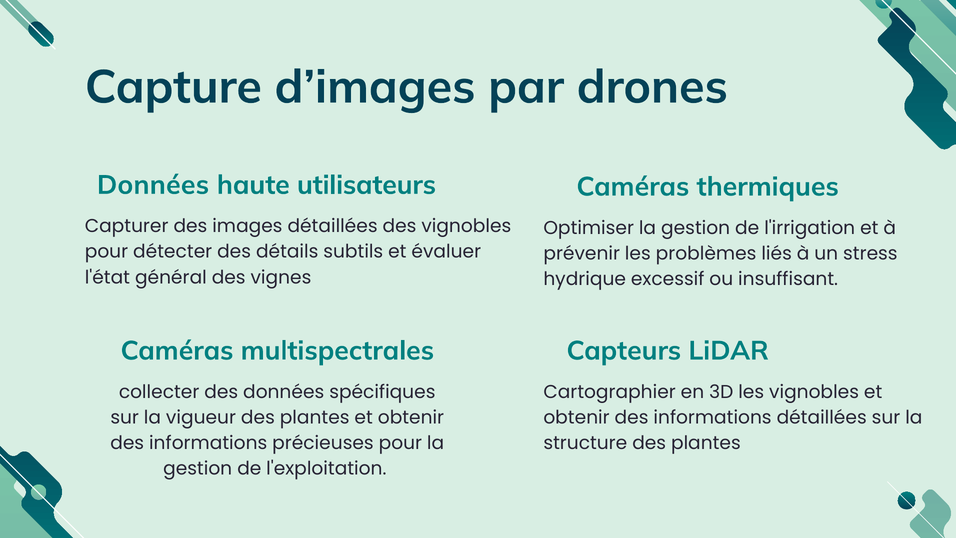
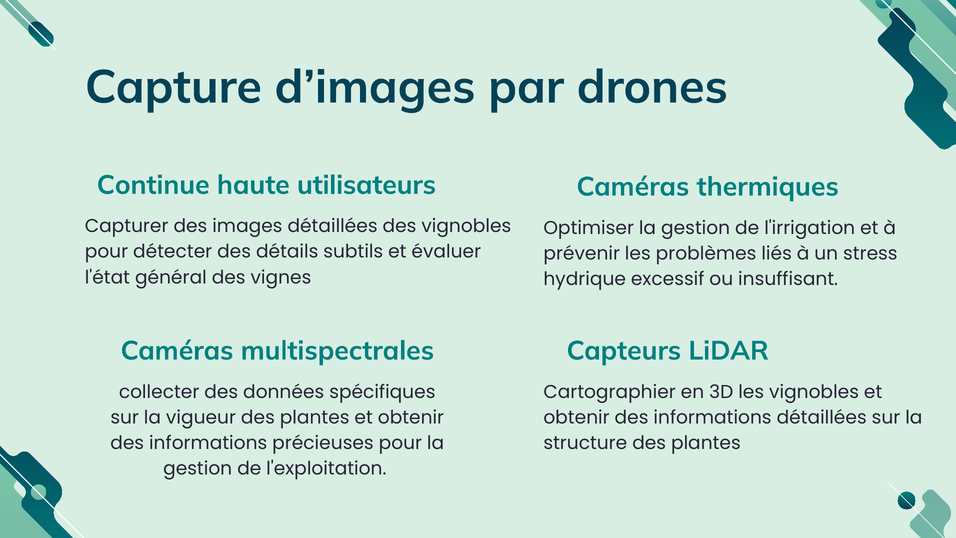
Données at (153, 185): Données -> Continue
